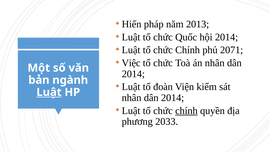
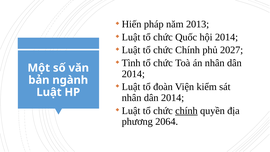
2071: 2071 -> 2027
Việc: Việc -> Tình
Luật at (49, 92) underline: present -> none
2033: 2033 -> 2064
